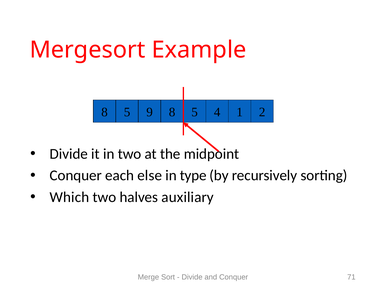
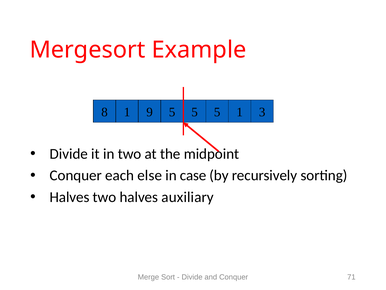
5 at (127, 112): 5 -> 1
9 8: 8 -> 5
4 at (217, 112): 4 -> 5
2: 2 -> 3
type: type -> case
Which at (69, 197): Which -> Halves
